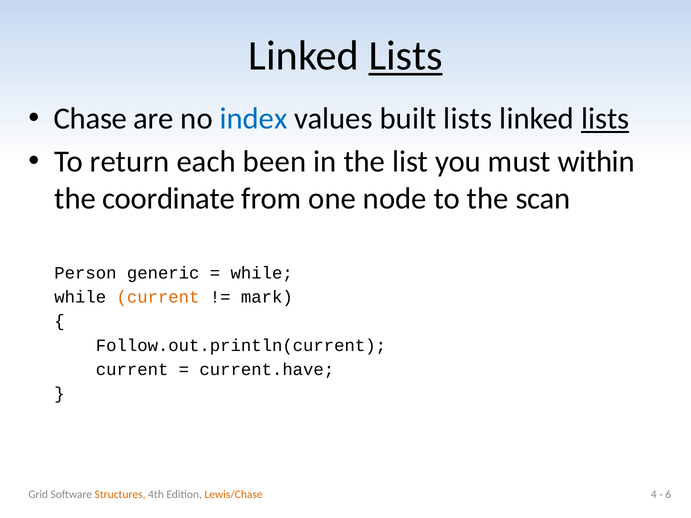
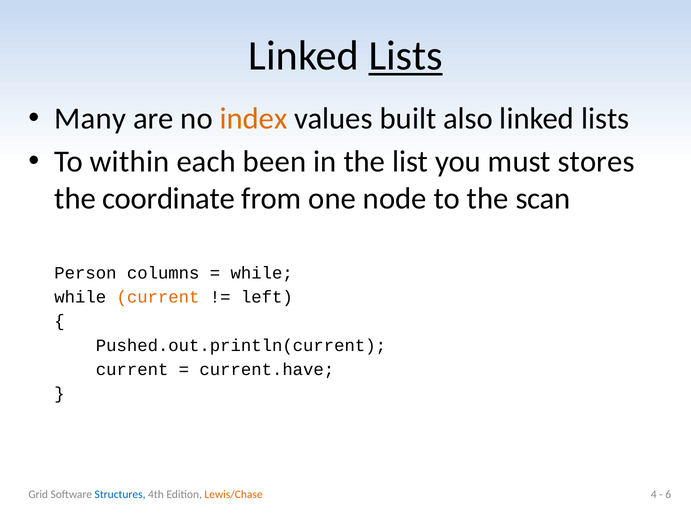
Chase: Chase -> Many
index colour: blue -> orange
built lists: lists -> also
lists at (605, 119) underline: present -> none
return: return -> within
within: within -> stores
generic: generic -> columns
mark: mark -> left
Follow.out.println(current: Follow.out.println(current -> Pushed.out.println(current
Structures colour: orange -> blue
